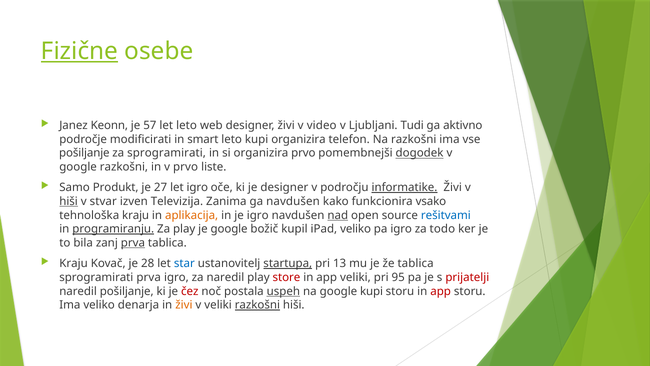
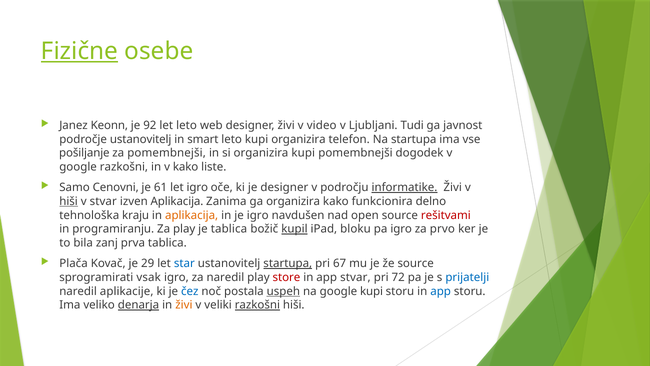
57: 57 -> 92
aktivno: aktivno -> javnost
področje modificirati: modificirati -> ustanovitelj
Na razkošni: razkošni -> startupa
za sprogramirati: sprogramirati -> pomembnejši
organizira prvo: prvo -> kupi
dogodek underline: present -> none
v prvo: prvo -> kako
Produkt: Produkt -> Cenovni
27: 27 -> 61
izven Televizija: Televizija -> Aplikacija
ga navdušen: navdušen -> organizira
vsako: vsako -> delno
nad underline: present -> none
rešitvami colour: blue -> red
programiranju underline: present -> none
je google: google -> tablica
kupil underline: none -> present
iPad veliko: veliko -> bloku
todo: todo -> prvo
prva at (133, 243) underline: present -> none
Kraju at (74, 263): Kraju -> Plača
28: 28 -> 29
13: 13 -> 67
že tablica: tablica -> source
sprogramirati prva: prva -> vsak
app veliki: veliki -> stvar
95: 95 -> 72
prijatelji colour: red -> blue
naredil pošiljanje: pošiljanje -> aplikacije
čez colour: red -> blue
app at (441, 291) colour: red -> blue
denarja underline: none -> present
